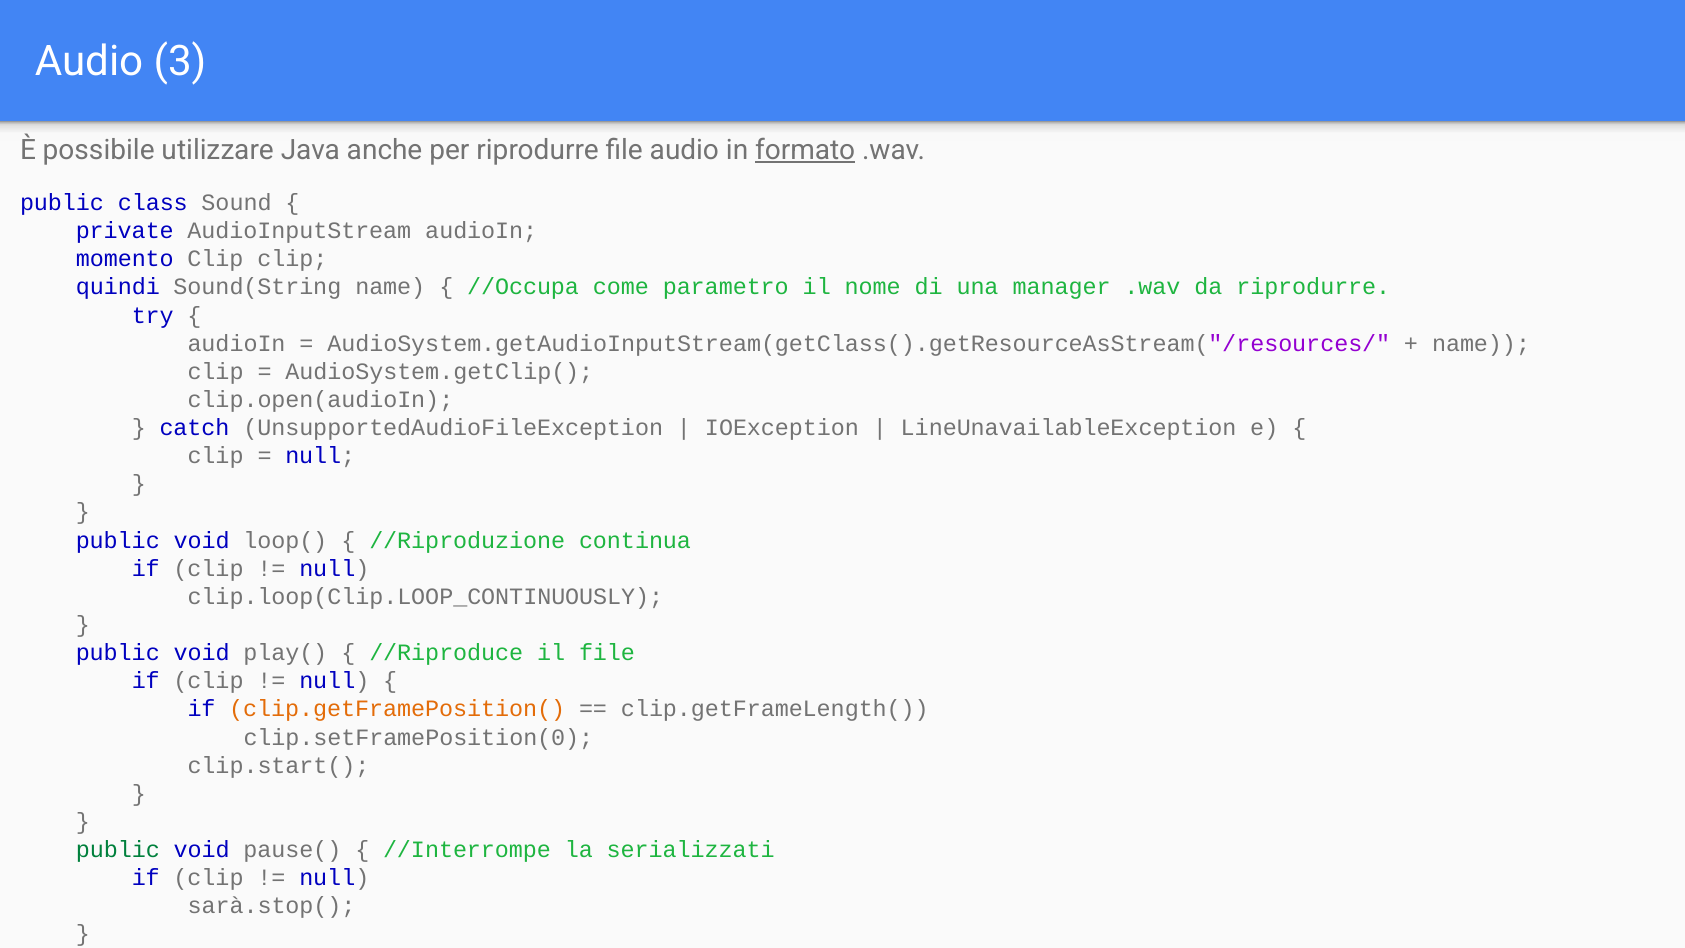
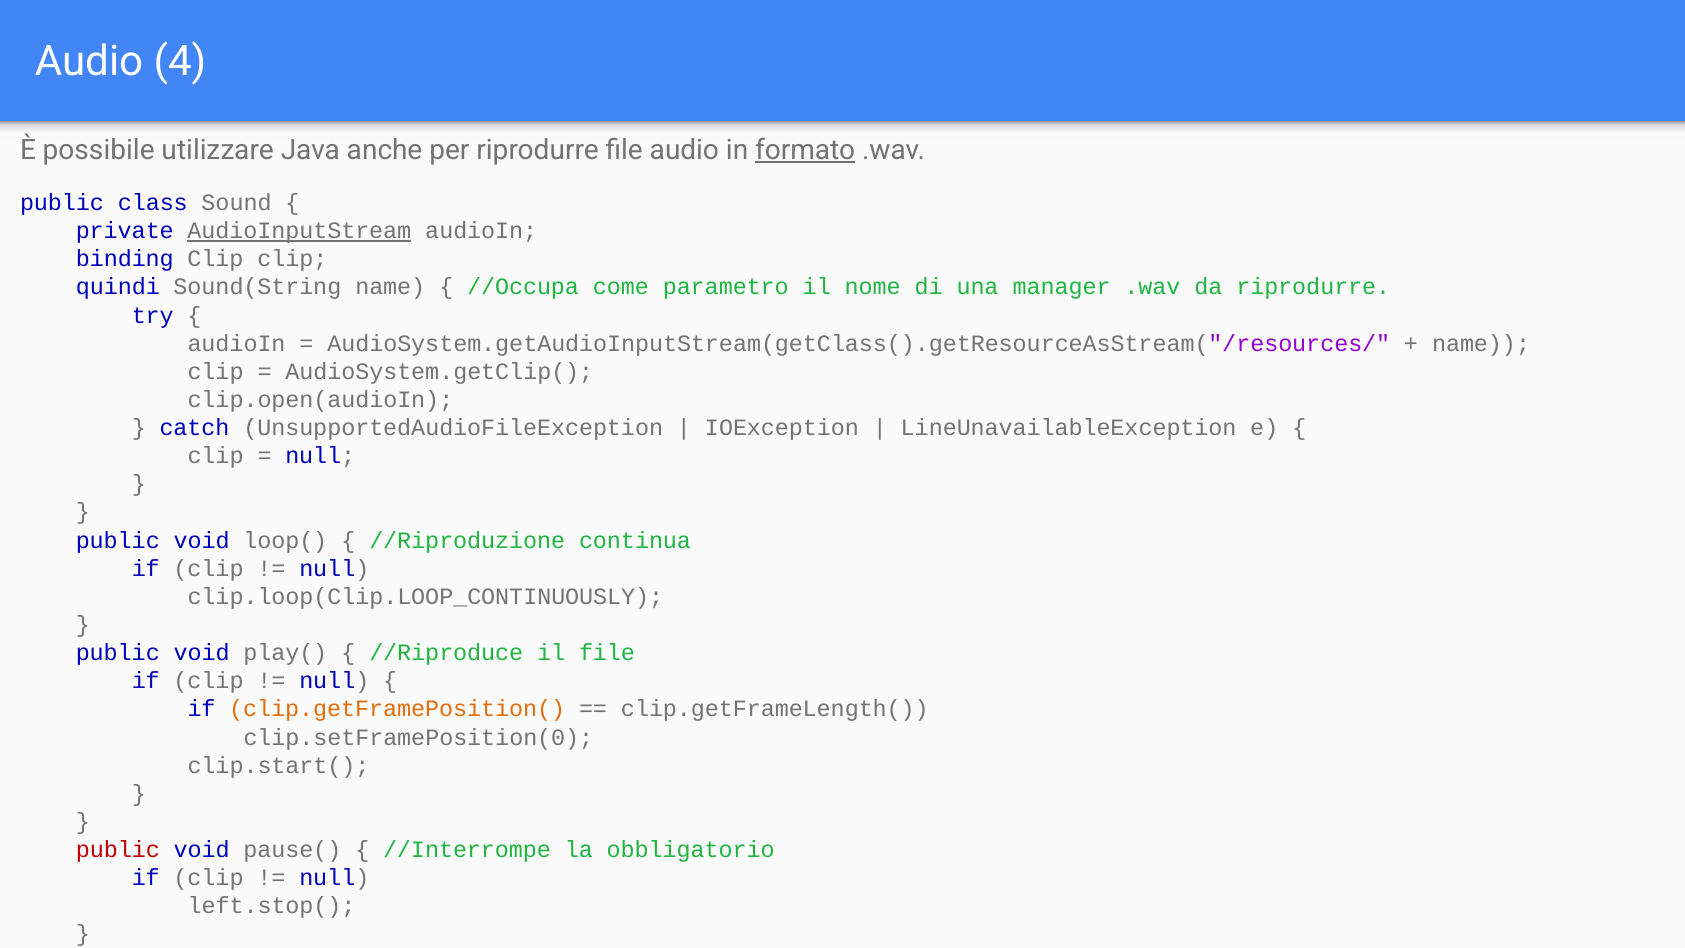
3: 3 -> 4
AudioInputStream underline: none -> present
momento: momento -> binding
public at (118, 850) colour: green -> red
serializzati: serializzati -> obbligatorio
sarà.stop(: sarà.stop( -> left.stop(
